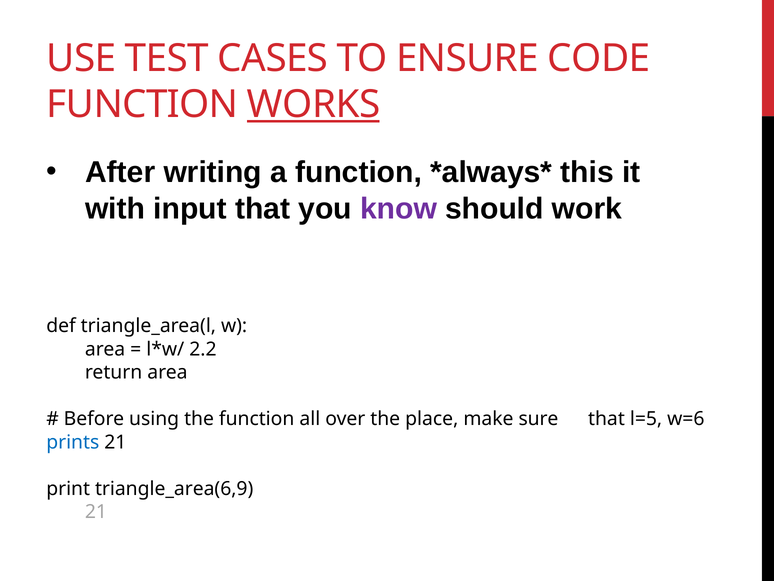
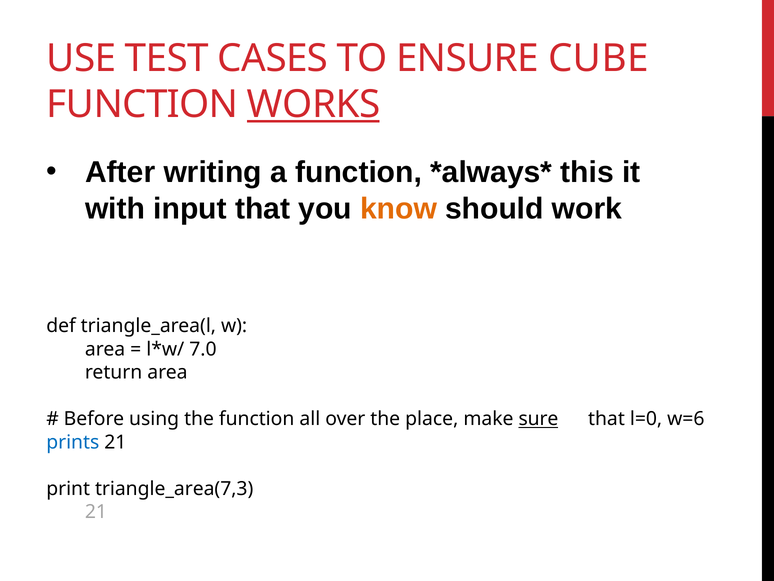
CODE: CODE -> CUBE
know colour: purple -> orange
2.2: 2.2 -> 7.0
sure underline: none -> present
l=5: l=5 -> l=0
triangle_area(6,9: triangle_area(6,9 -> triangle_area(7,3
